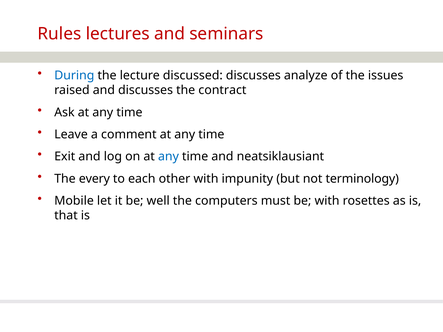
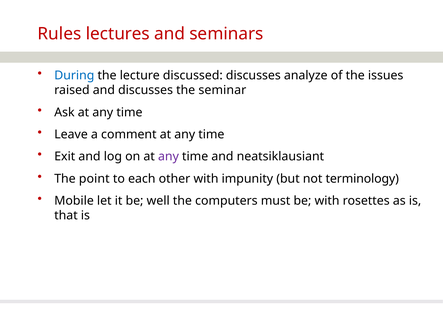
contract: contract -> seminar
any at (168, 157) colour: blue -> purple
every: every -> point
